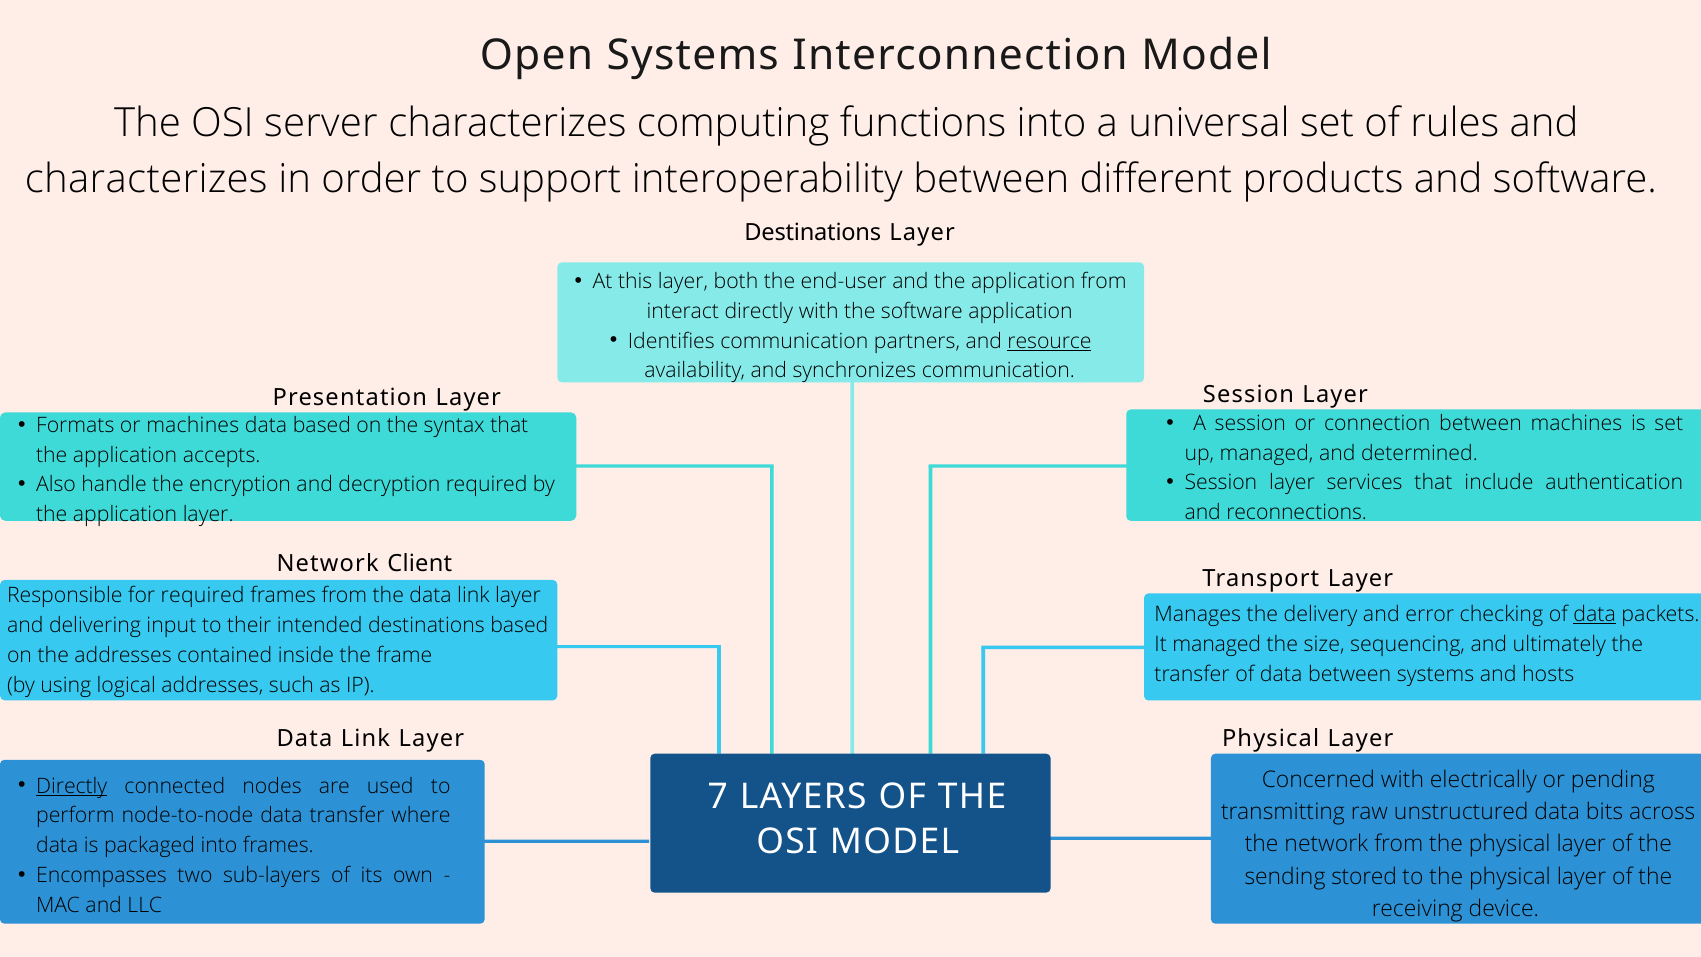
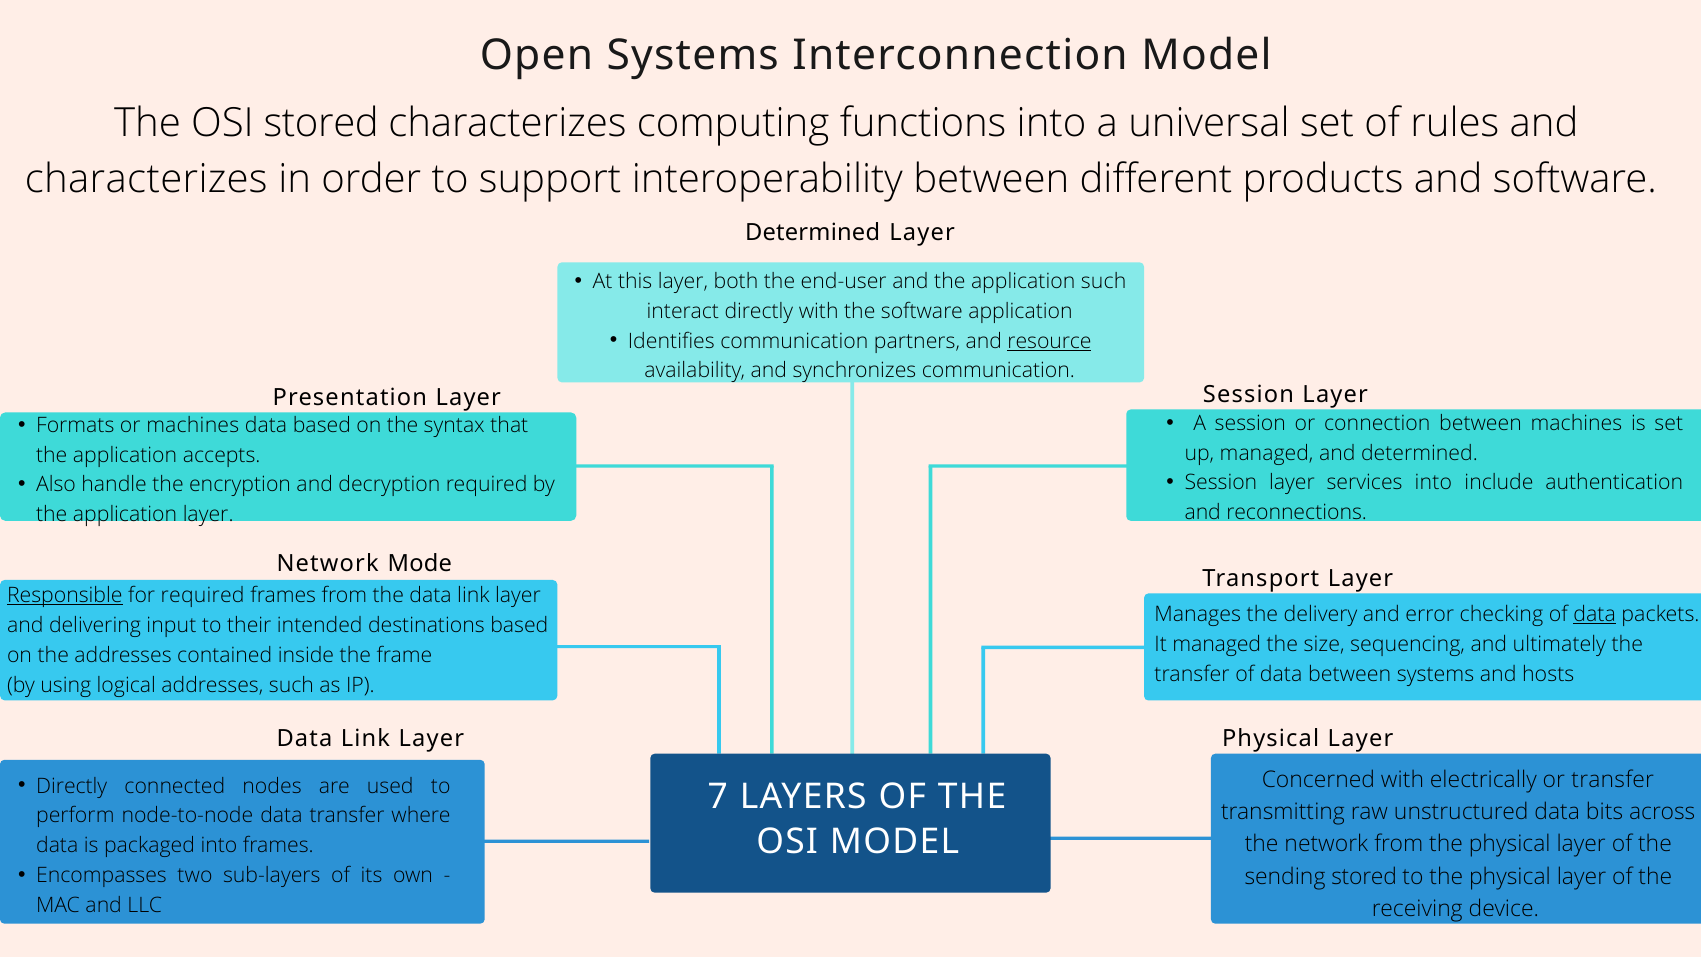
OSI server: server -> stored
Destinations at (813, 232): Destinations -> Determined
application from: from -> such
services that: that -> into
Client: Client -> Mode
Responsible underline: none -> present
or pending: pending -> transfer
Directly at (72, 786) underline: present -> none
